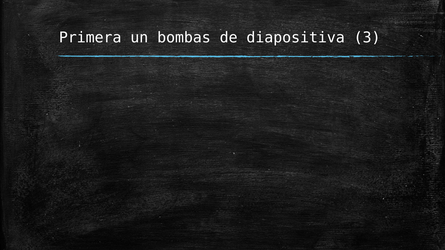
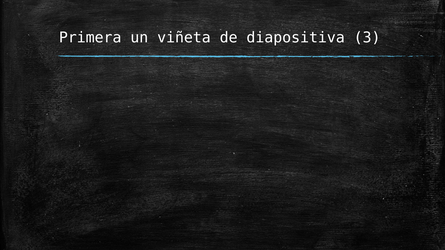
bombas: bombas -> viñeta
